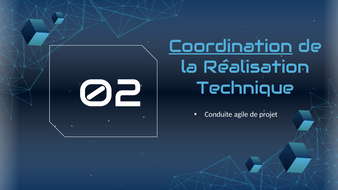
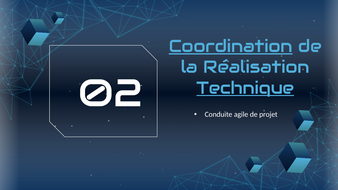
Technique underline: none -> present
